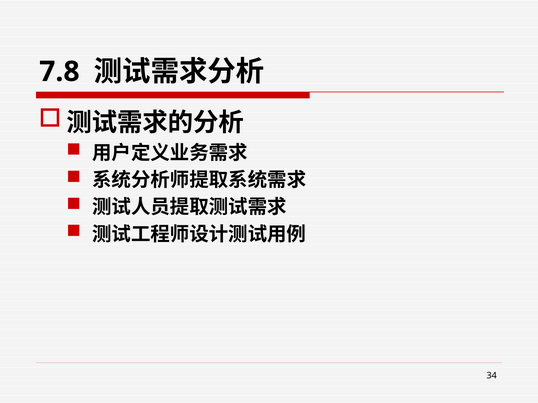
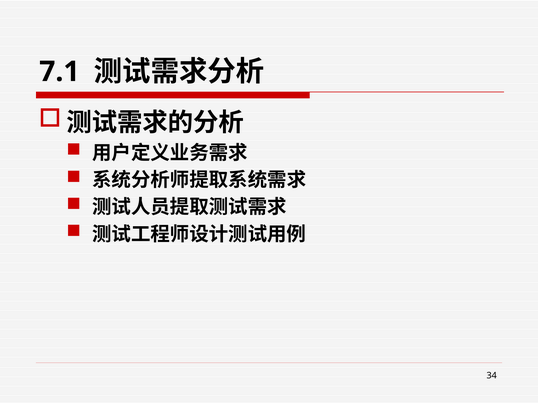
7.8: 7.8 -> 7.1
